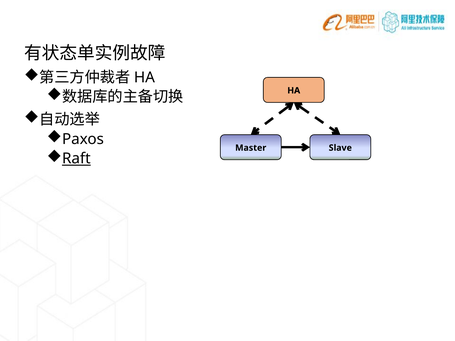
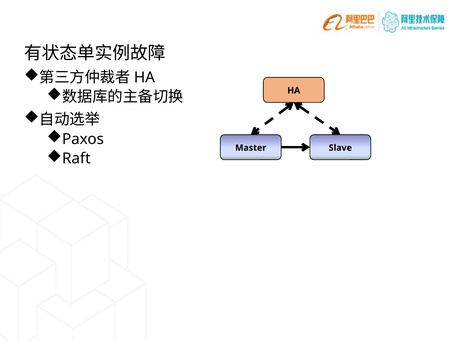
Raft underline: present -> none
